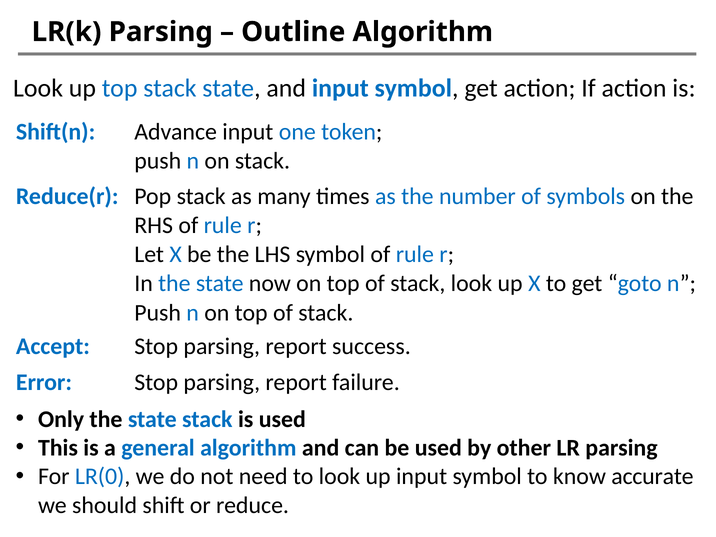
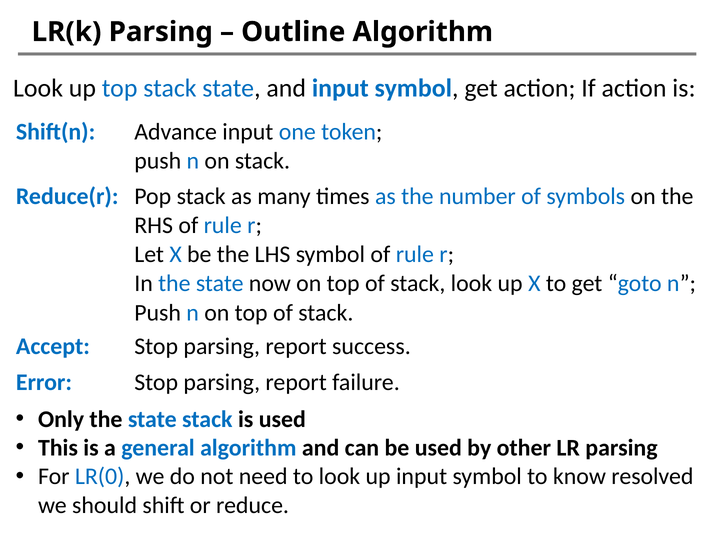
accurate: accurate -> resolved
